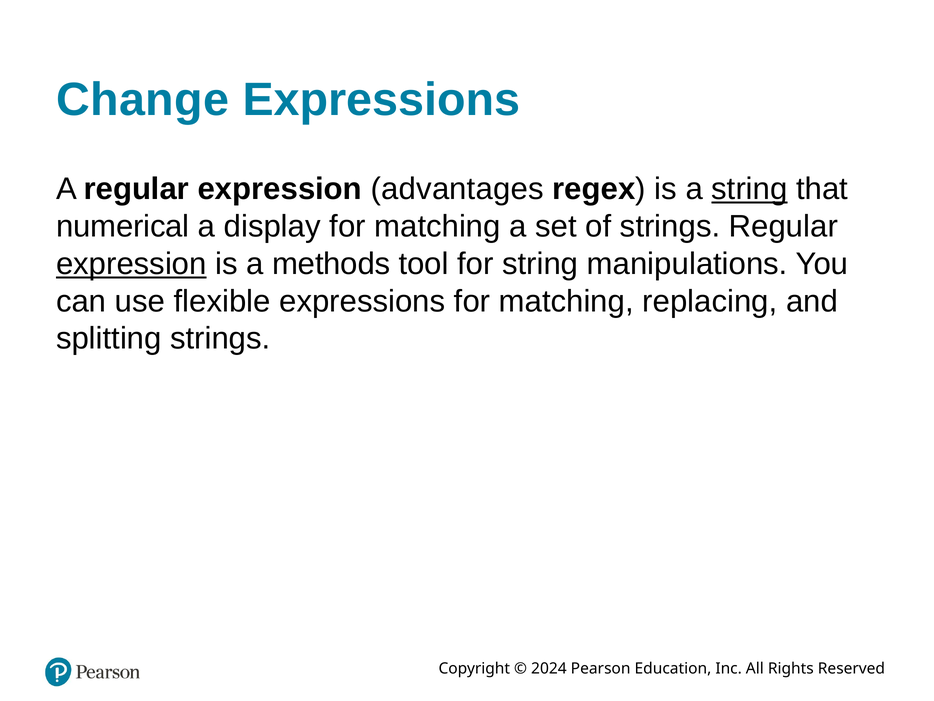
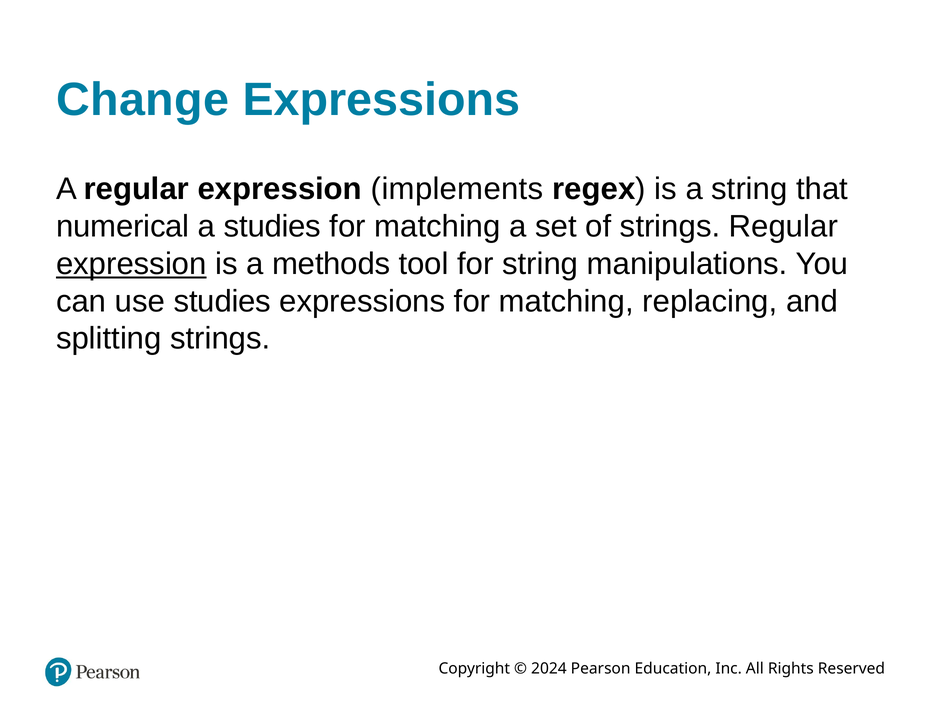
advantages: advantages -> implements
string at (749, 189) underline: present -> none
a display: display -> studies
use flexible: flexible -> studies
